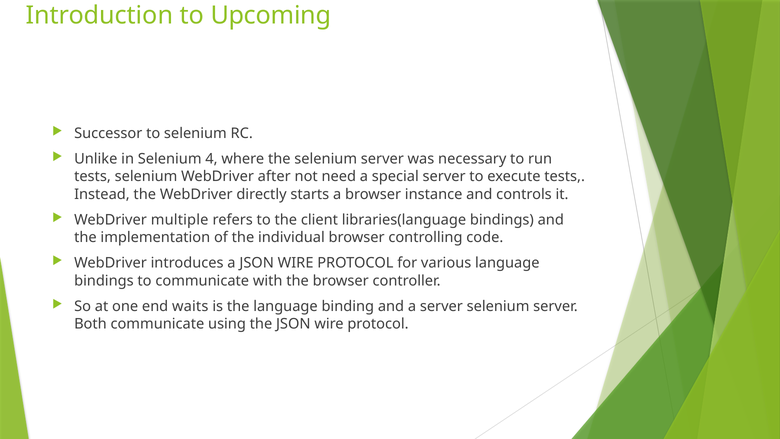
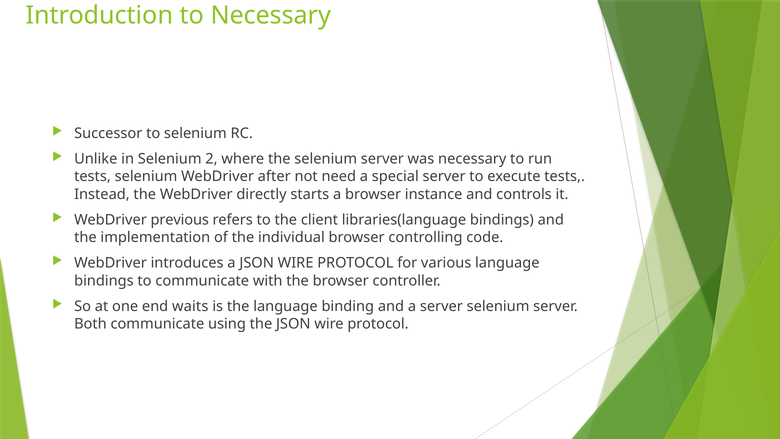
to Upcoming: Upcoming -> Necessary
4: 4 -> 2
multiple: multiple -> previous
